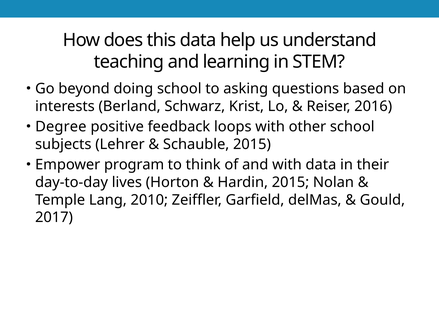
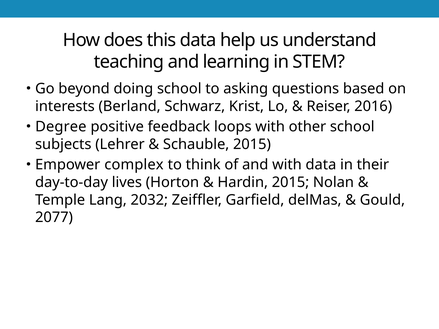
program: program -> complex
2010: 2010 -> 2032
2017: 2017 -> 2077
